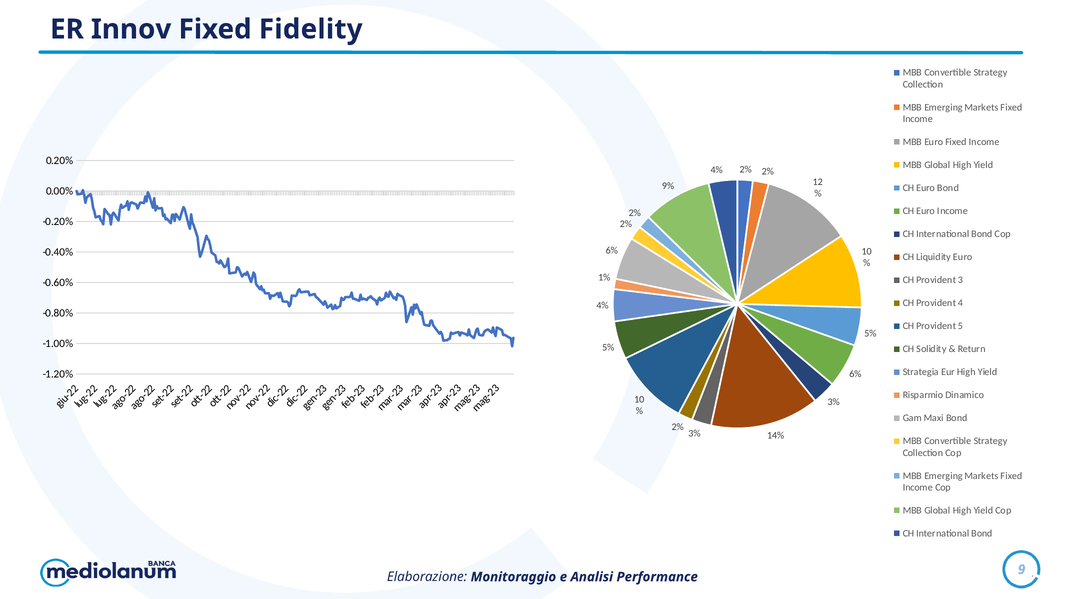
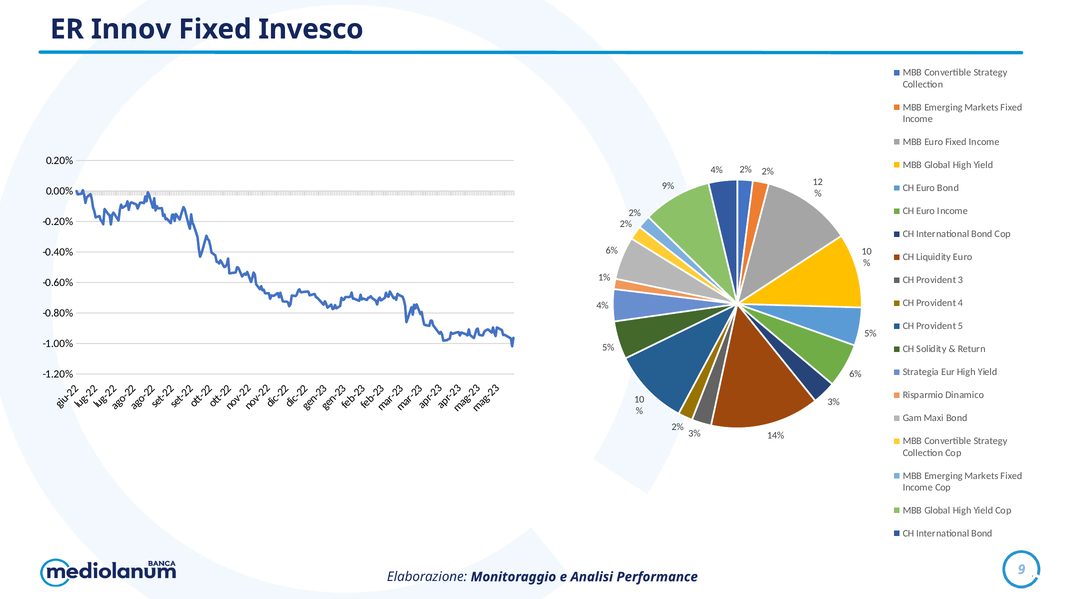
Fidelity: Fidelity -> Invesco
